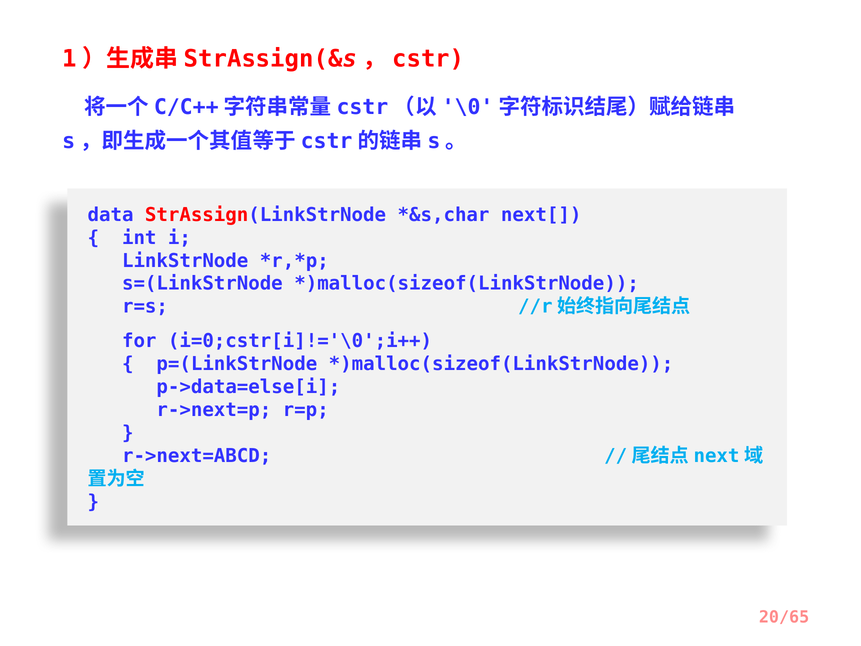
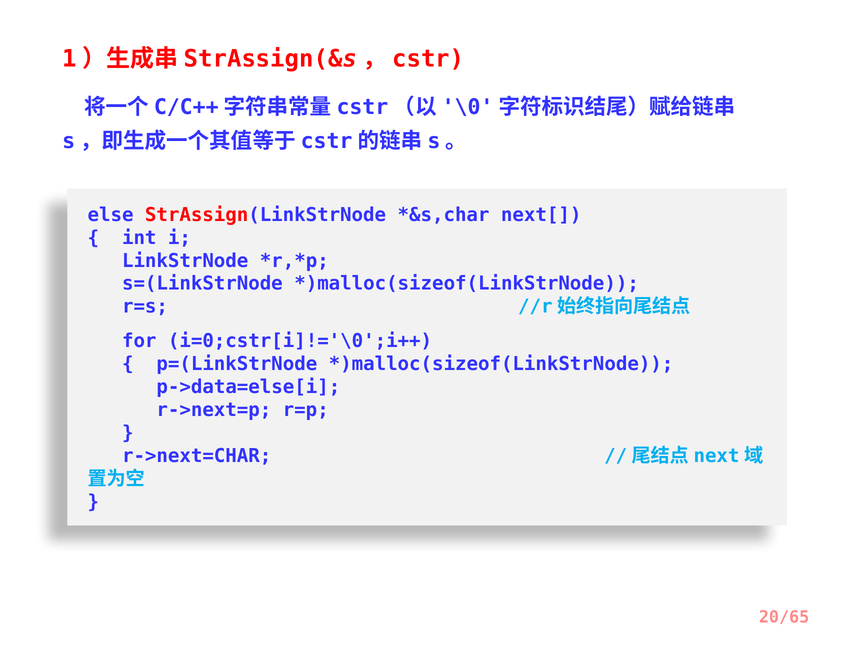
data: data -> else
r->next=ABCD: r->next=ABCD -> r->next=CHAR
